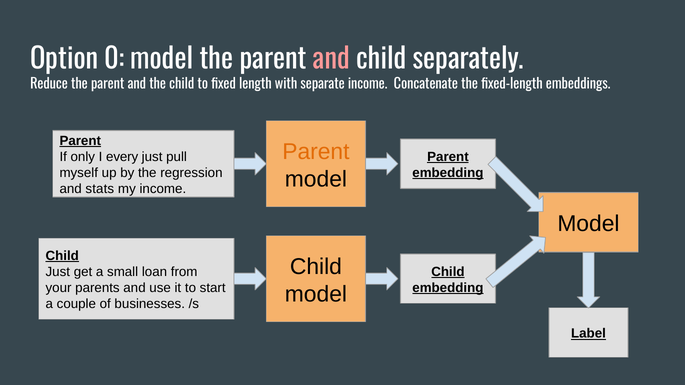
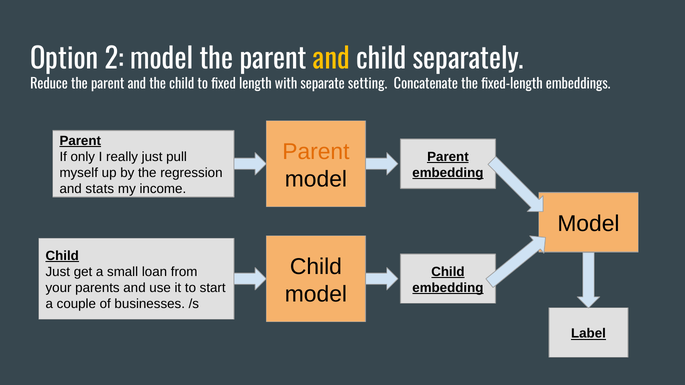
0: 0 -> 2
and at (331, 59) colour: pink -> yellow
separate income: income -> setting
every: every -> really
